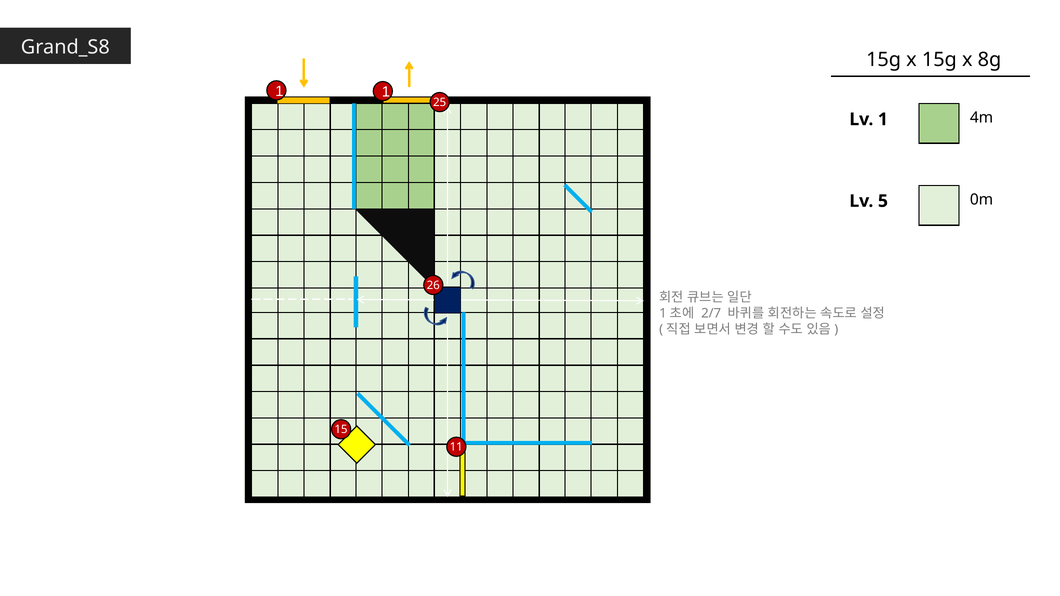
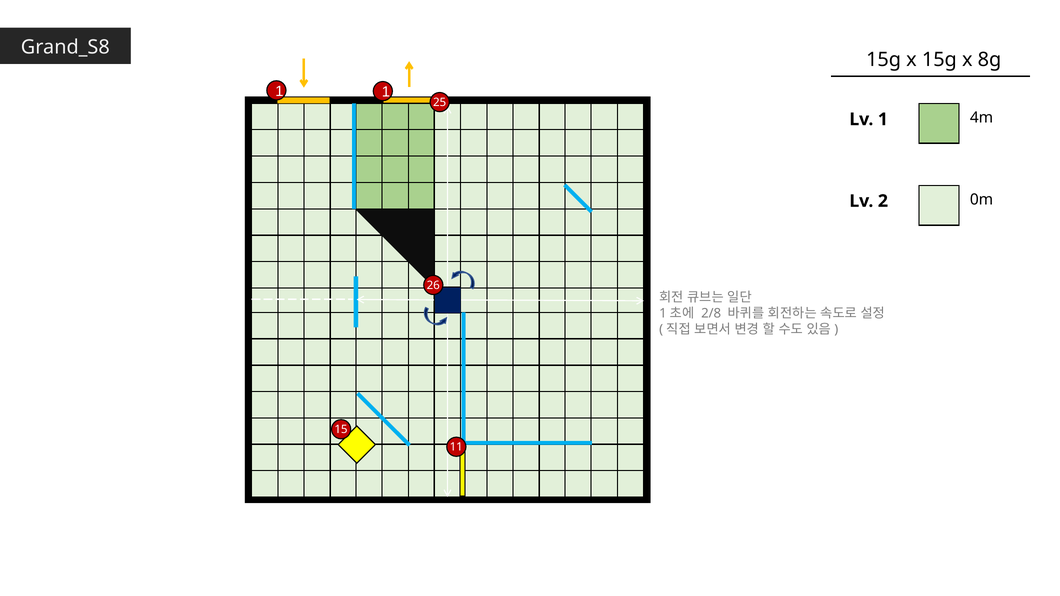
5: 5 -> 2
2/7: 2/7 -> 2/8
